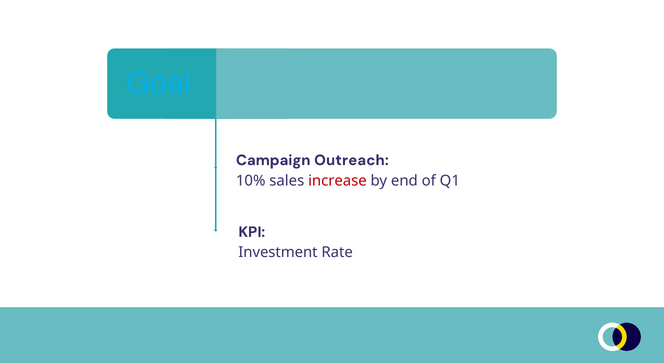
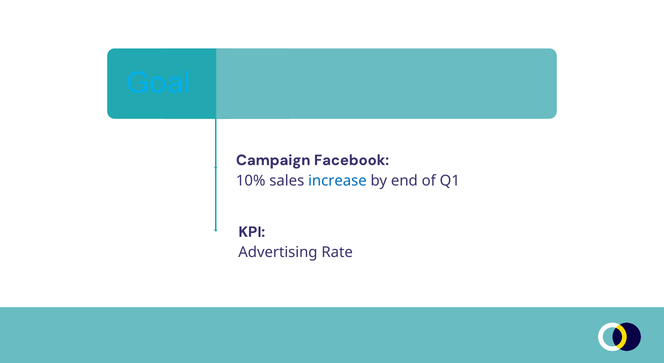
Outreach: Outreach -> Facebook
increase colour: red -> blue
Investment: Investment -> Advertising
